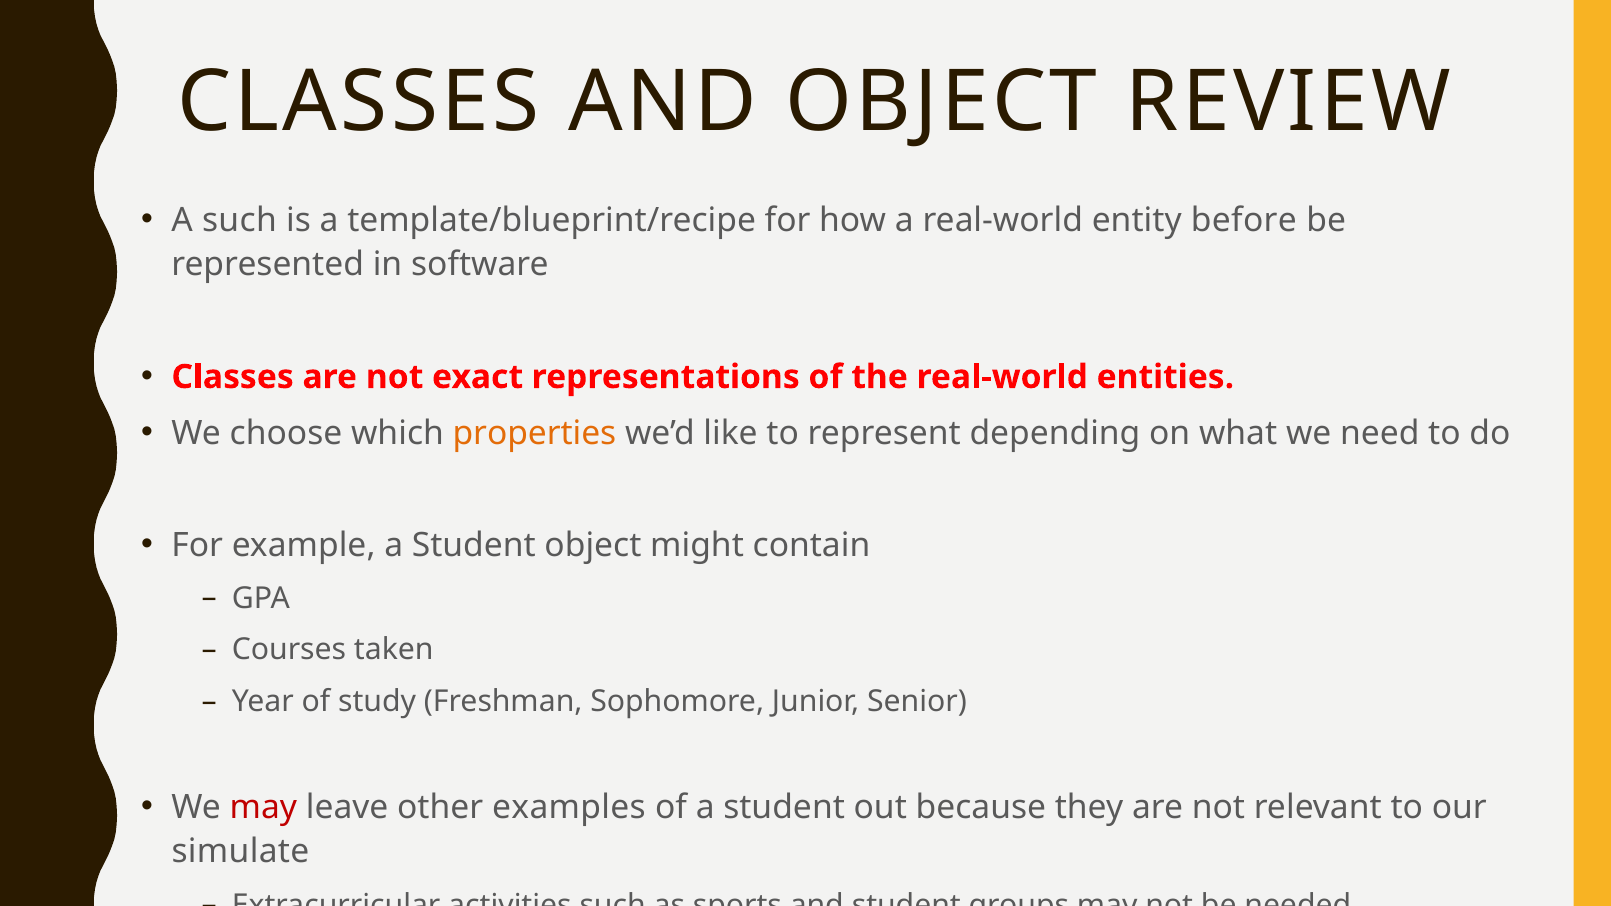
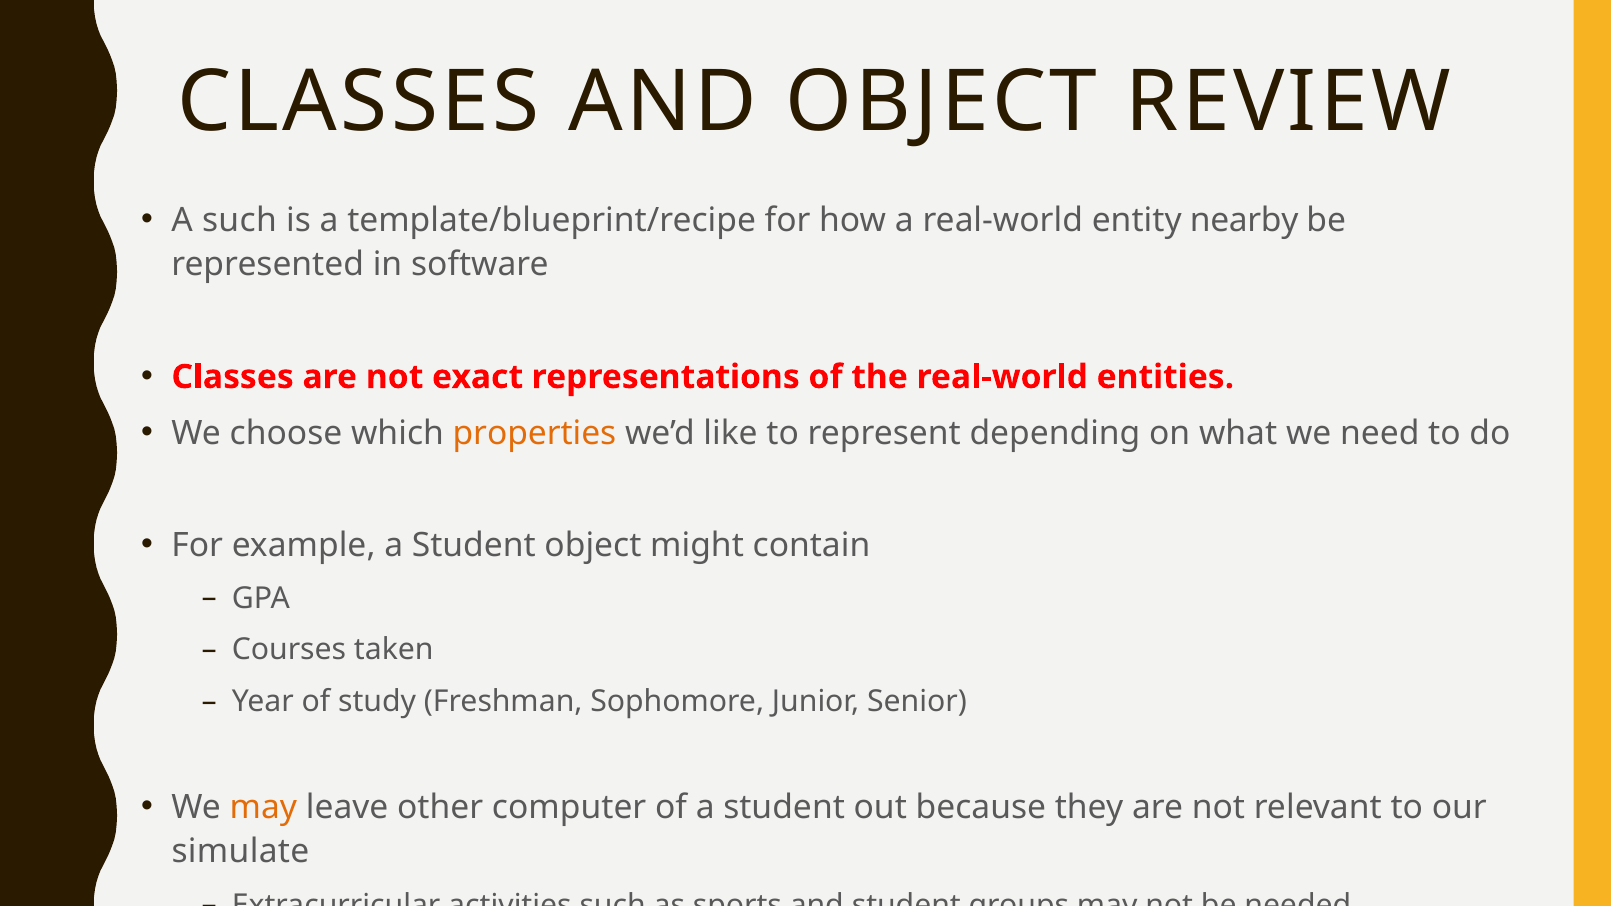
before: before -> nearby
may at (263, 808) colour: red -> orange
examples: examples -> computer
